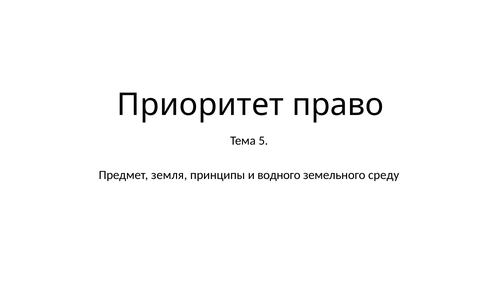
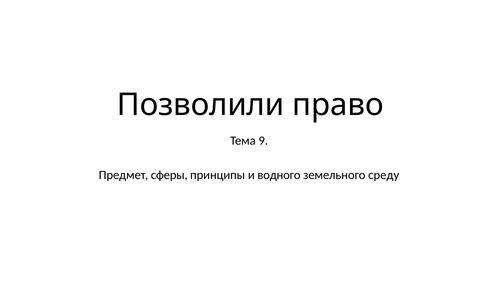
Приоритет: Приоритет -> Позволили
5: 5 -> 9
земля: земля -> сферы
